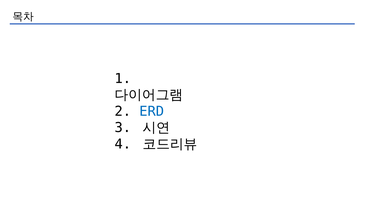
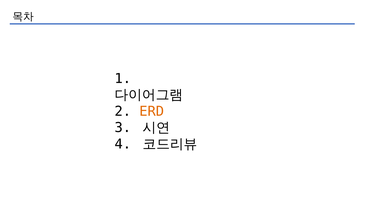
ERD colour: blue -> orange
